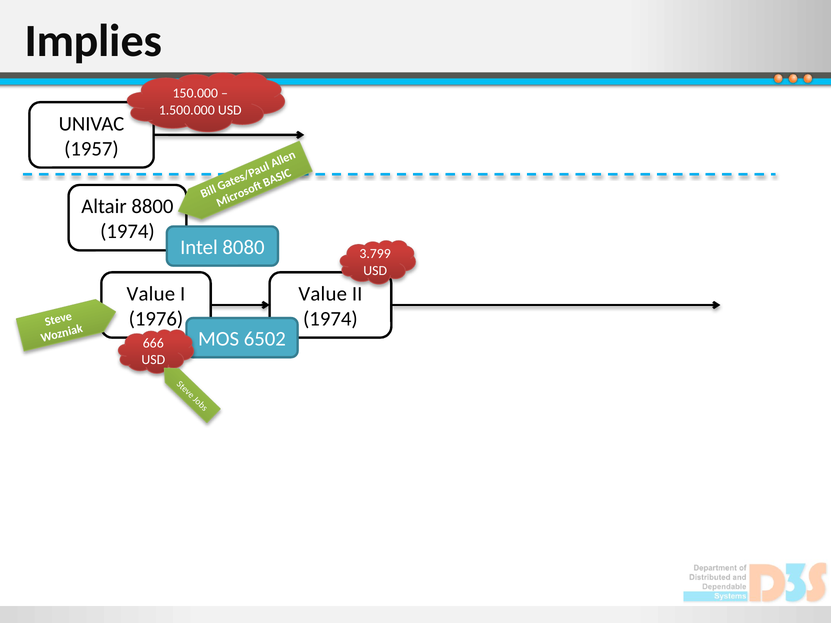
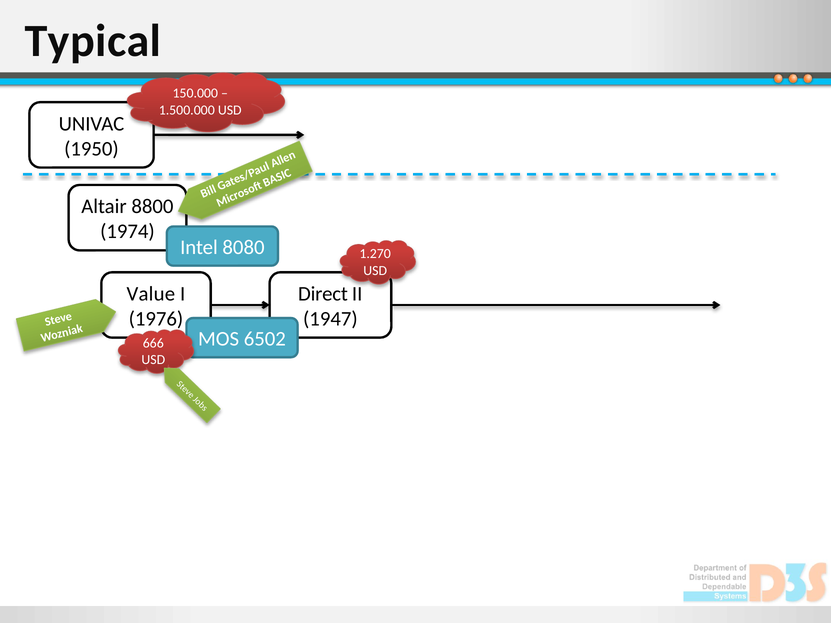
Implies: Implies -> Typical
1957: 1957 -> 1950
3.799: 3.799 -> 1.270
Value at (323, 294): Value -> Direct
1974 at (330, 319): 1974 -> 1947
